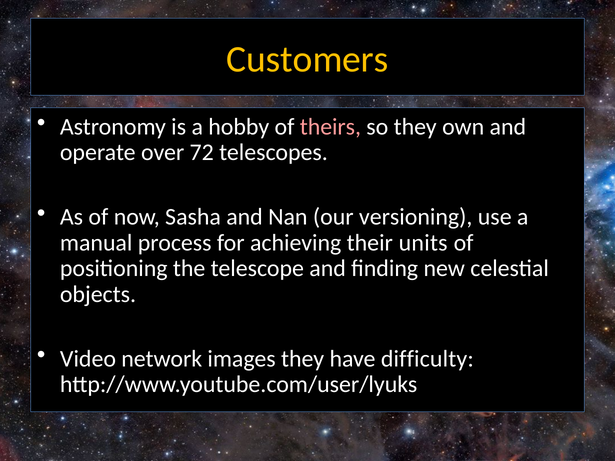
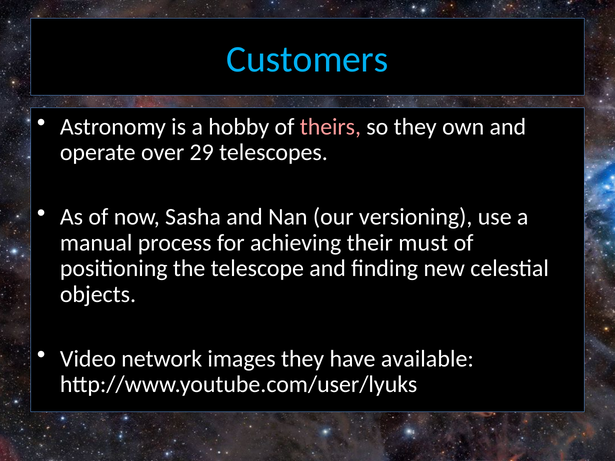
Customers colour: yellow -> light blue
72: 72 -> 29
units: units -> must
difficulty: difficulty -> available
